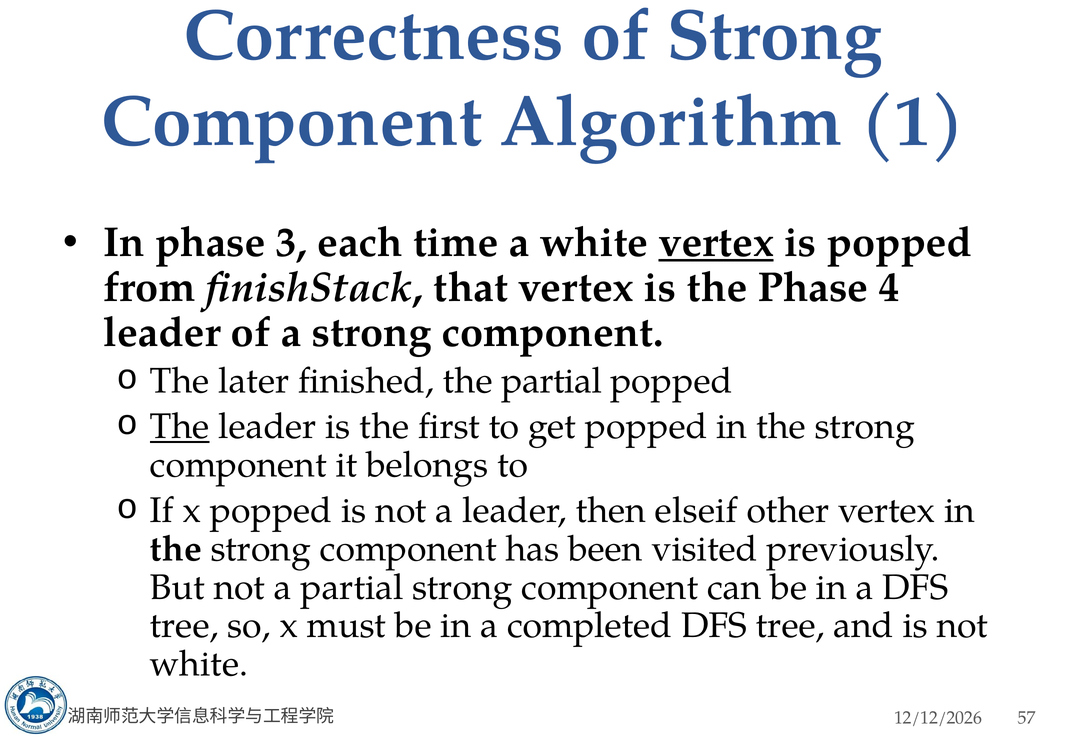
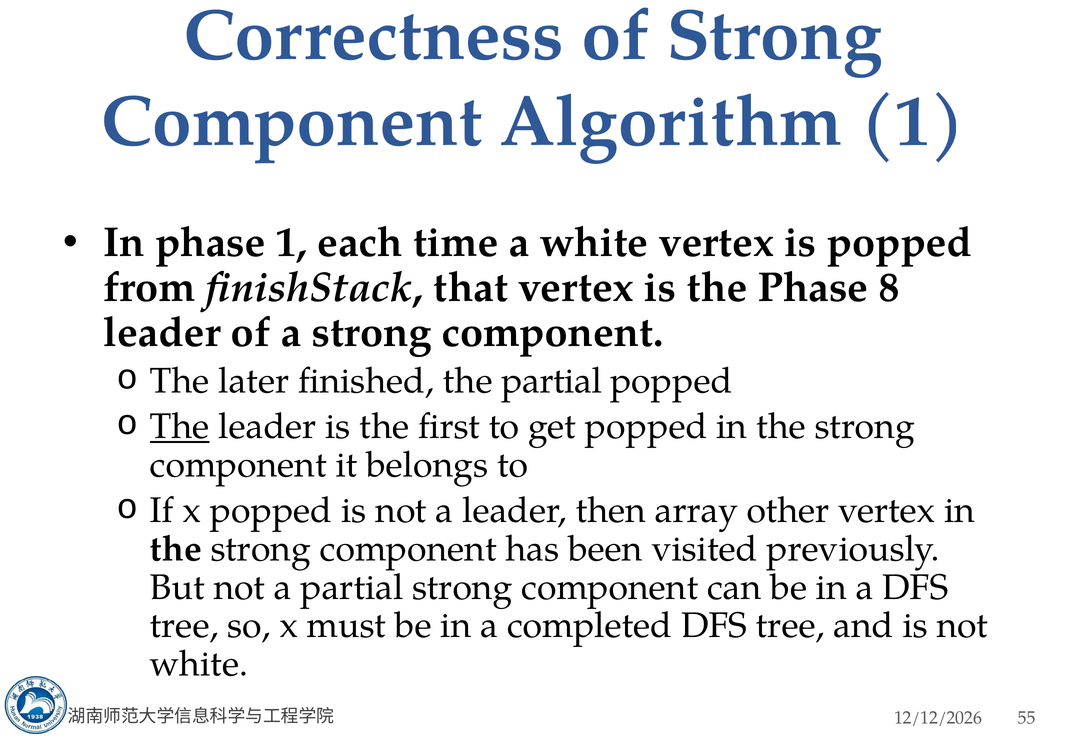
phase 3: 3 -> 1
vertex at (716, 242) underline: present -> none
4: 4 -> 8
elseif: elseif -> array
57: 57 -> 55
